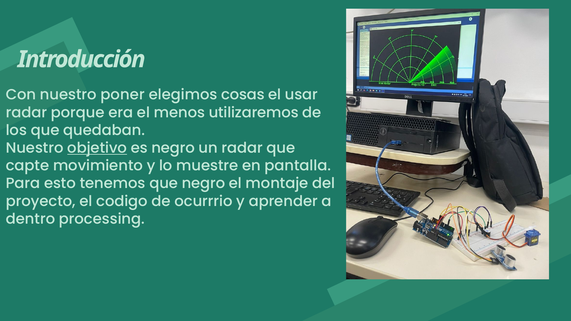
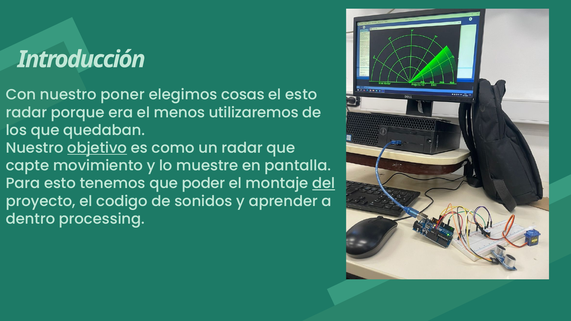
el usar: usar -> esto
es negro: negro -> como
que negro: negro -> poder
del underline: none -> present
ocurrrio: ocurrrio -> sonidos
